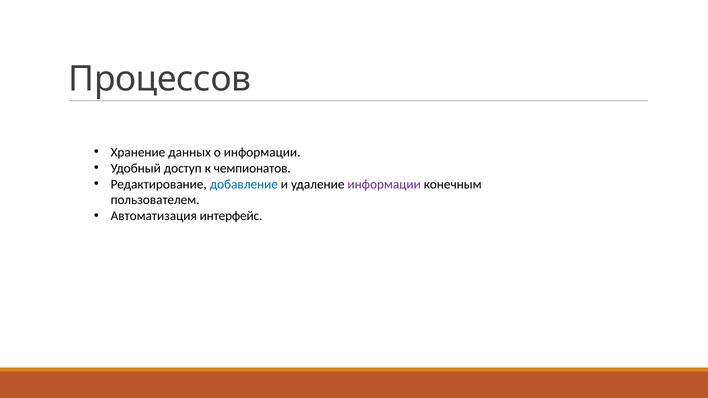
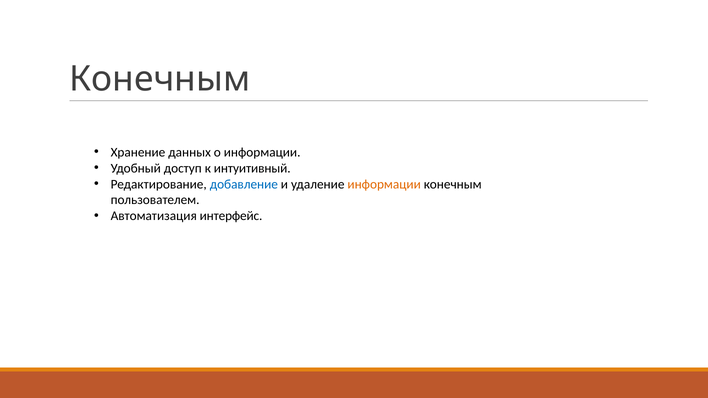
Процессов at (160, 79): Процессов -> Конечным
чемпионатов: чемпионатов -> интуитивный
информации at (384, 184) colour: purple -> orange
